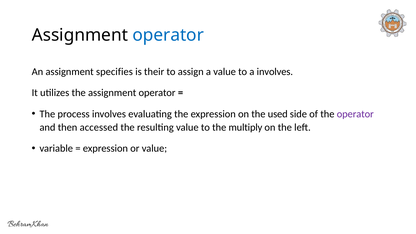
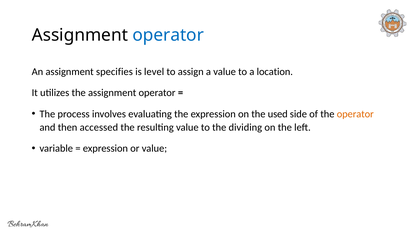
their: their -> level
a involves: involves -> location
operator at (355, 114) colour: purple -> orange
multiply: multiply -> dividing
